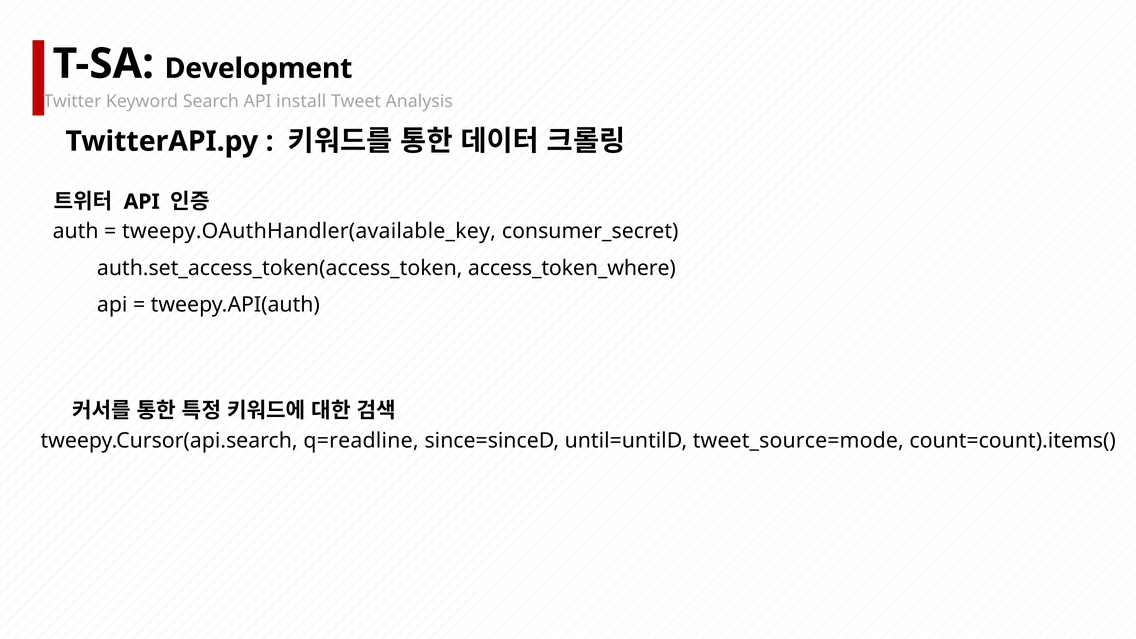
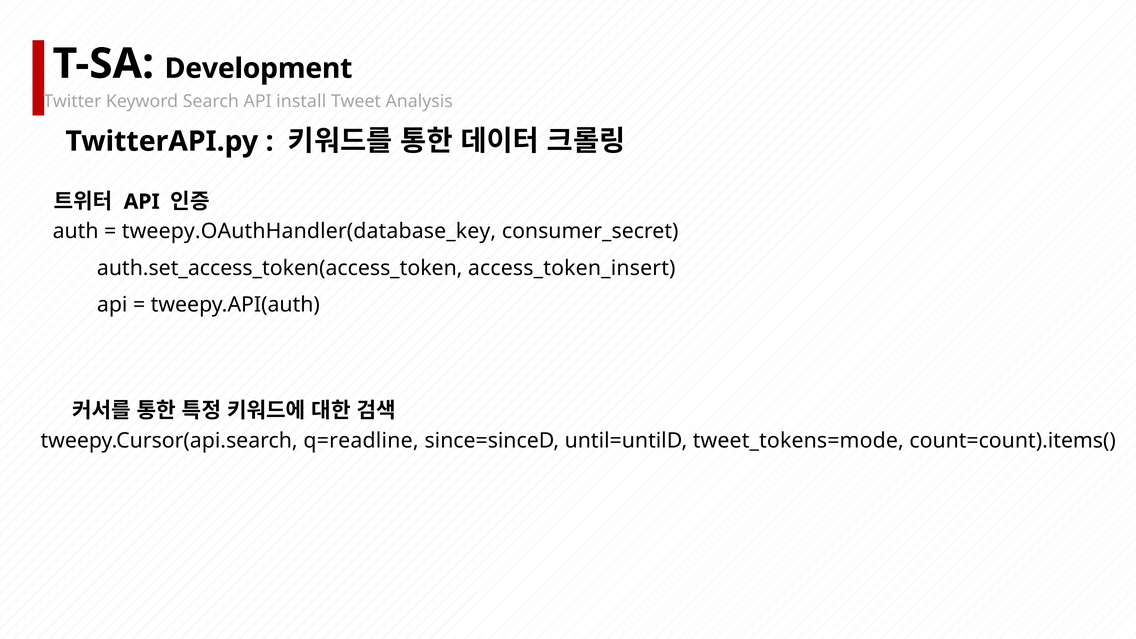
tweepy.OAuthHandler(available_key: tweepy.OAuthHandler(available_key -> tweepy.OAuthHandler(database_key
access_token_where: access_token_where -> access_token_insert
tweet_source=mode: tweet_source=mode -> tweet_tokens=mode
